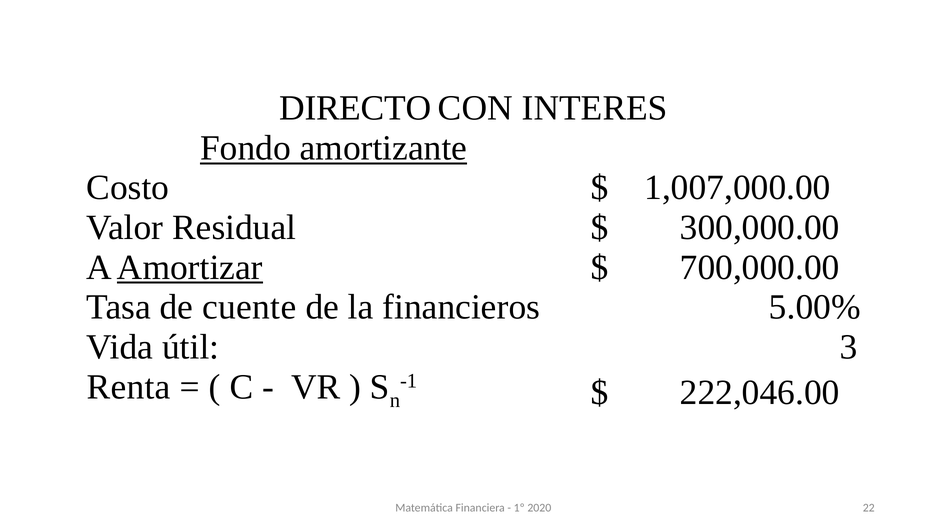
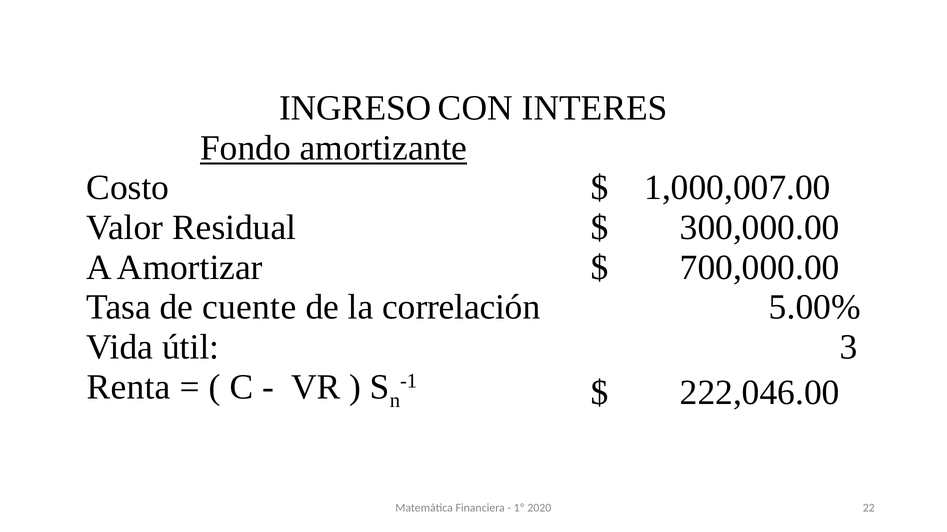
DIRECTO: DIRECTO -> INGRESO
1,007,000.00: 1,007,000.00 -> 1,000,007.00
Amortizar underline: present -> none
financieros: financieros -> correlación
